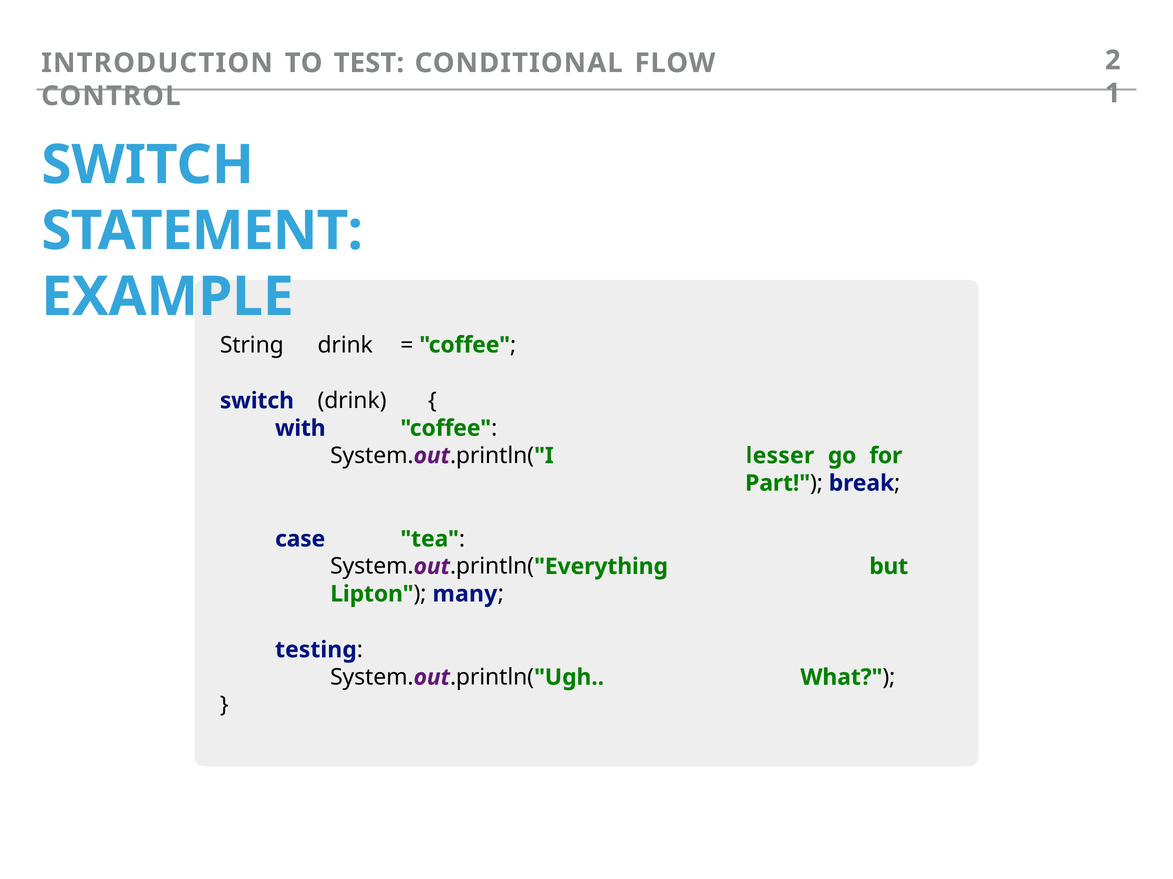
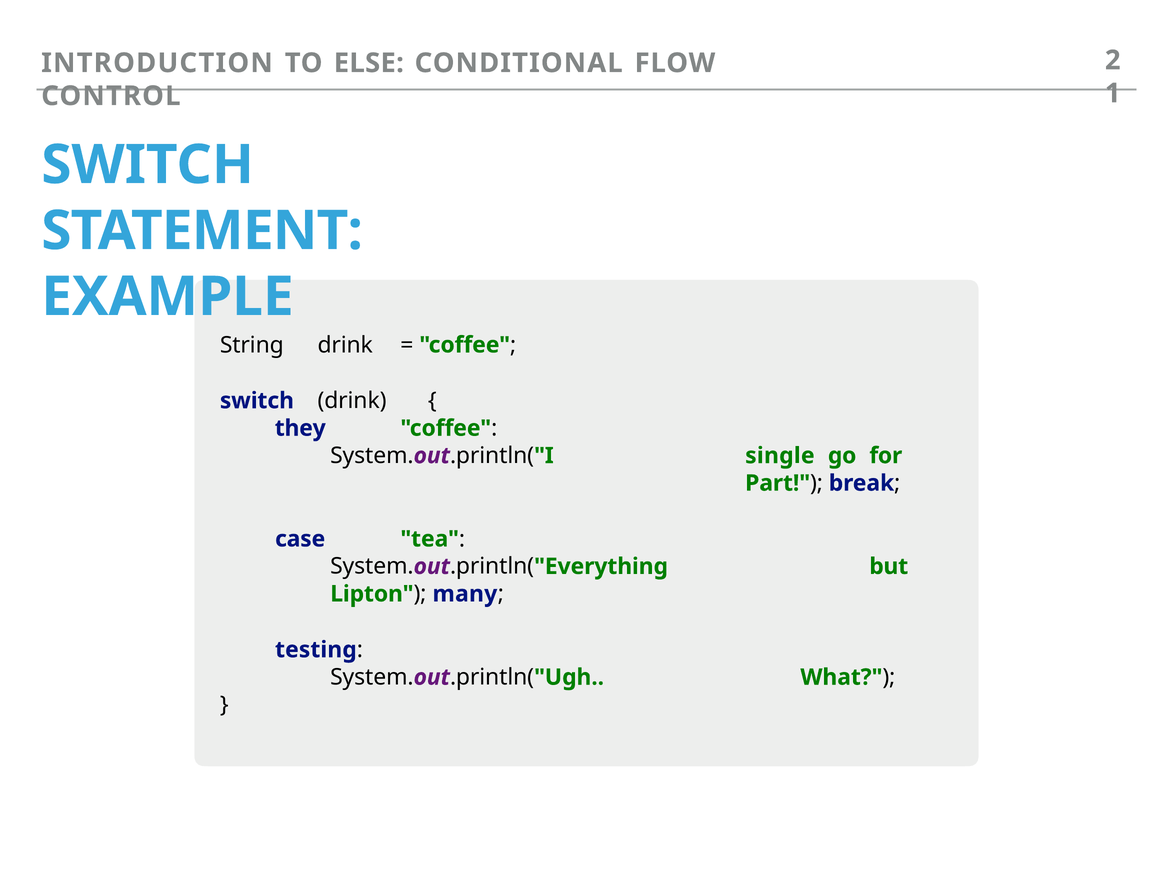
TEST: TEST -> ELSE
with: with -> they
lesser: lesser -> single
